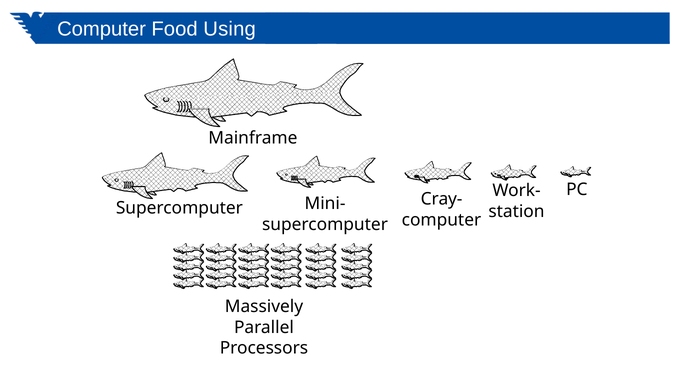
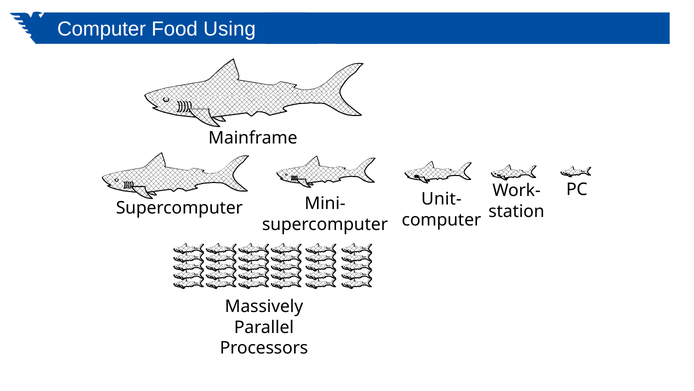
Cray-: Cray- -> Unit-
